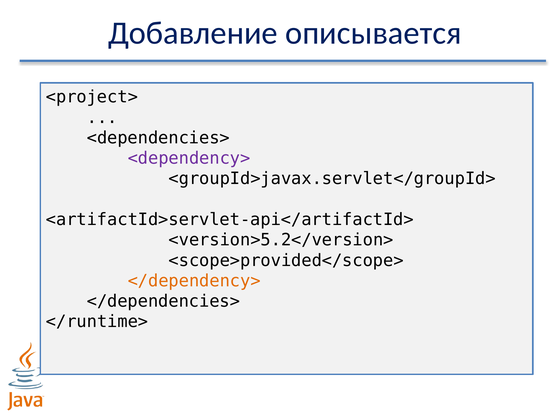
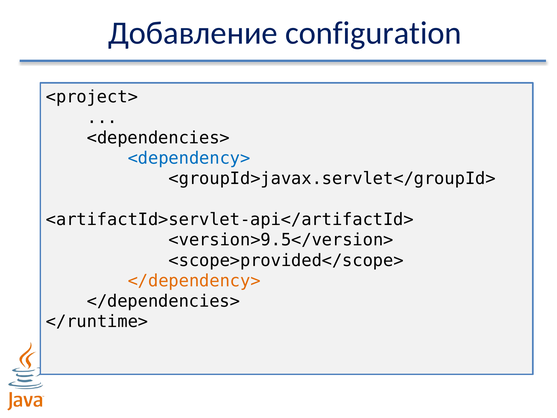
описывается: описывается -> configuration
<dependency> colour: purple -> blue
<version>5.2</version>: <version>5.2</version> -> <version>9.5</version>
